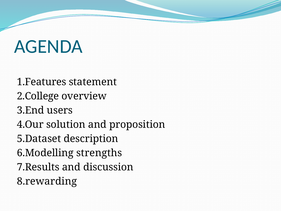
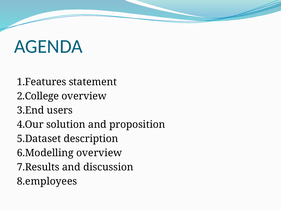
6.Modelling strengths: strengths -> overview
8.rewarding: 8.rewarding -> 8.employees
